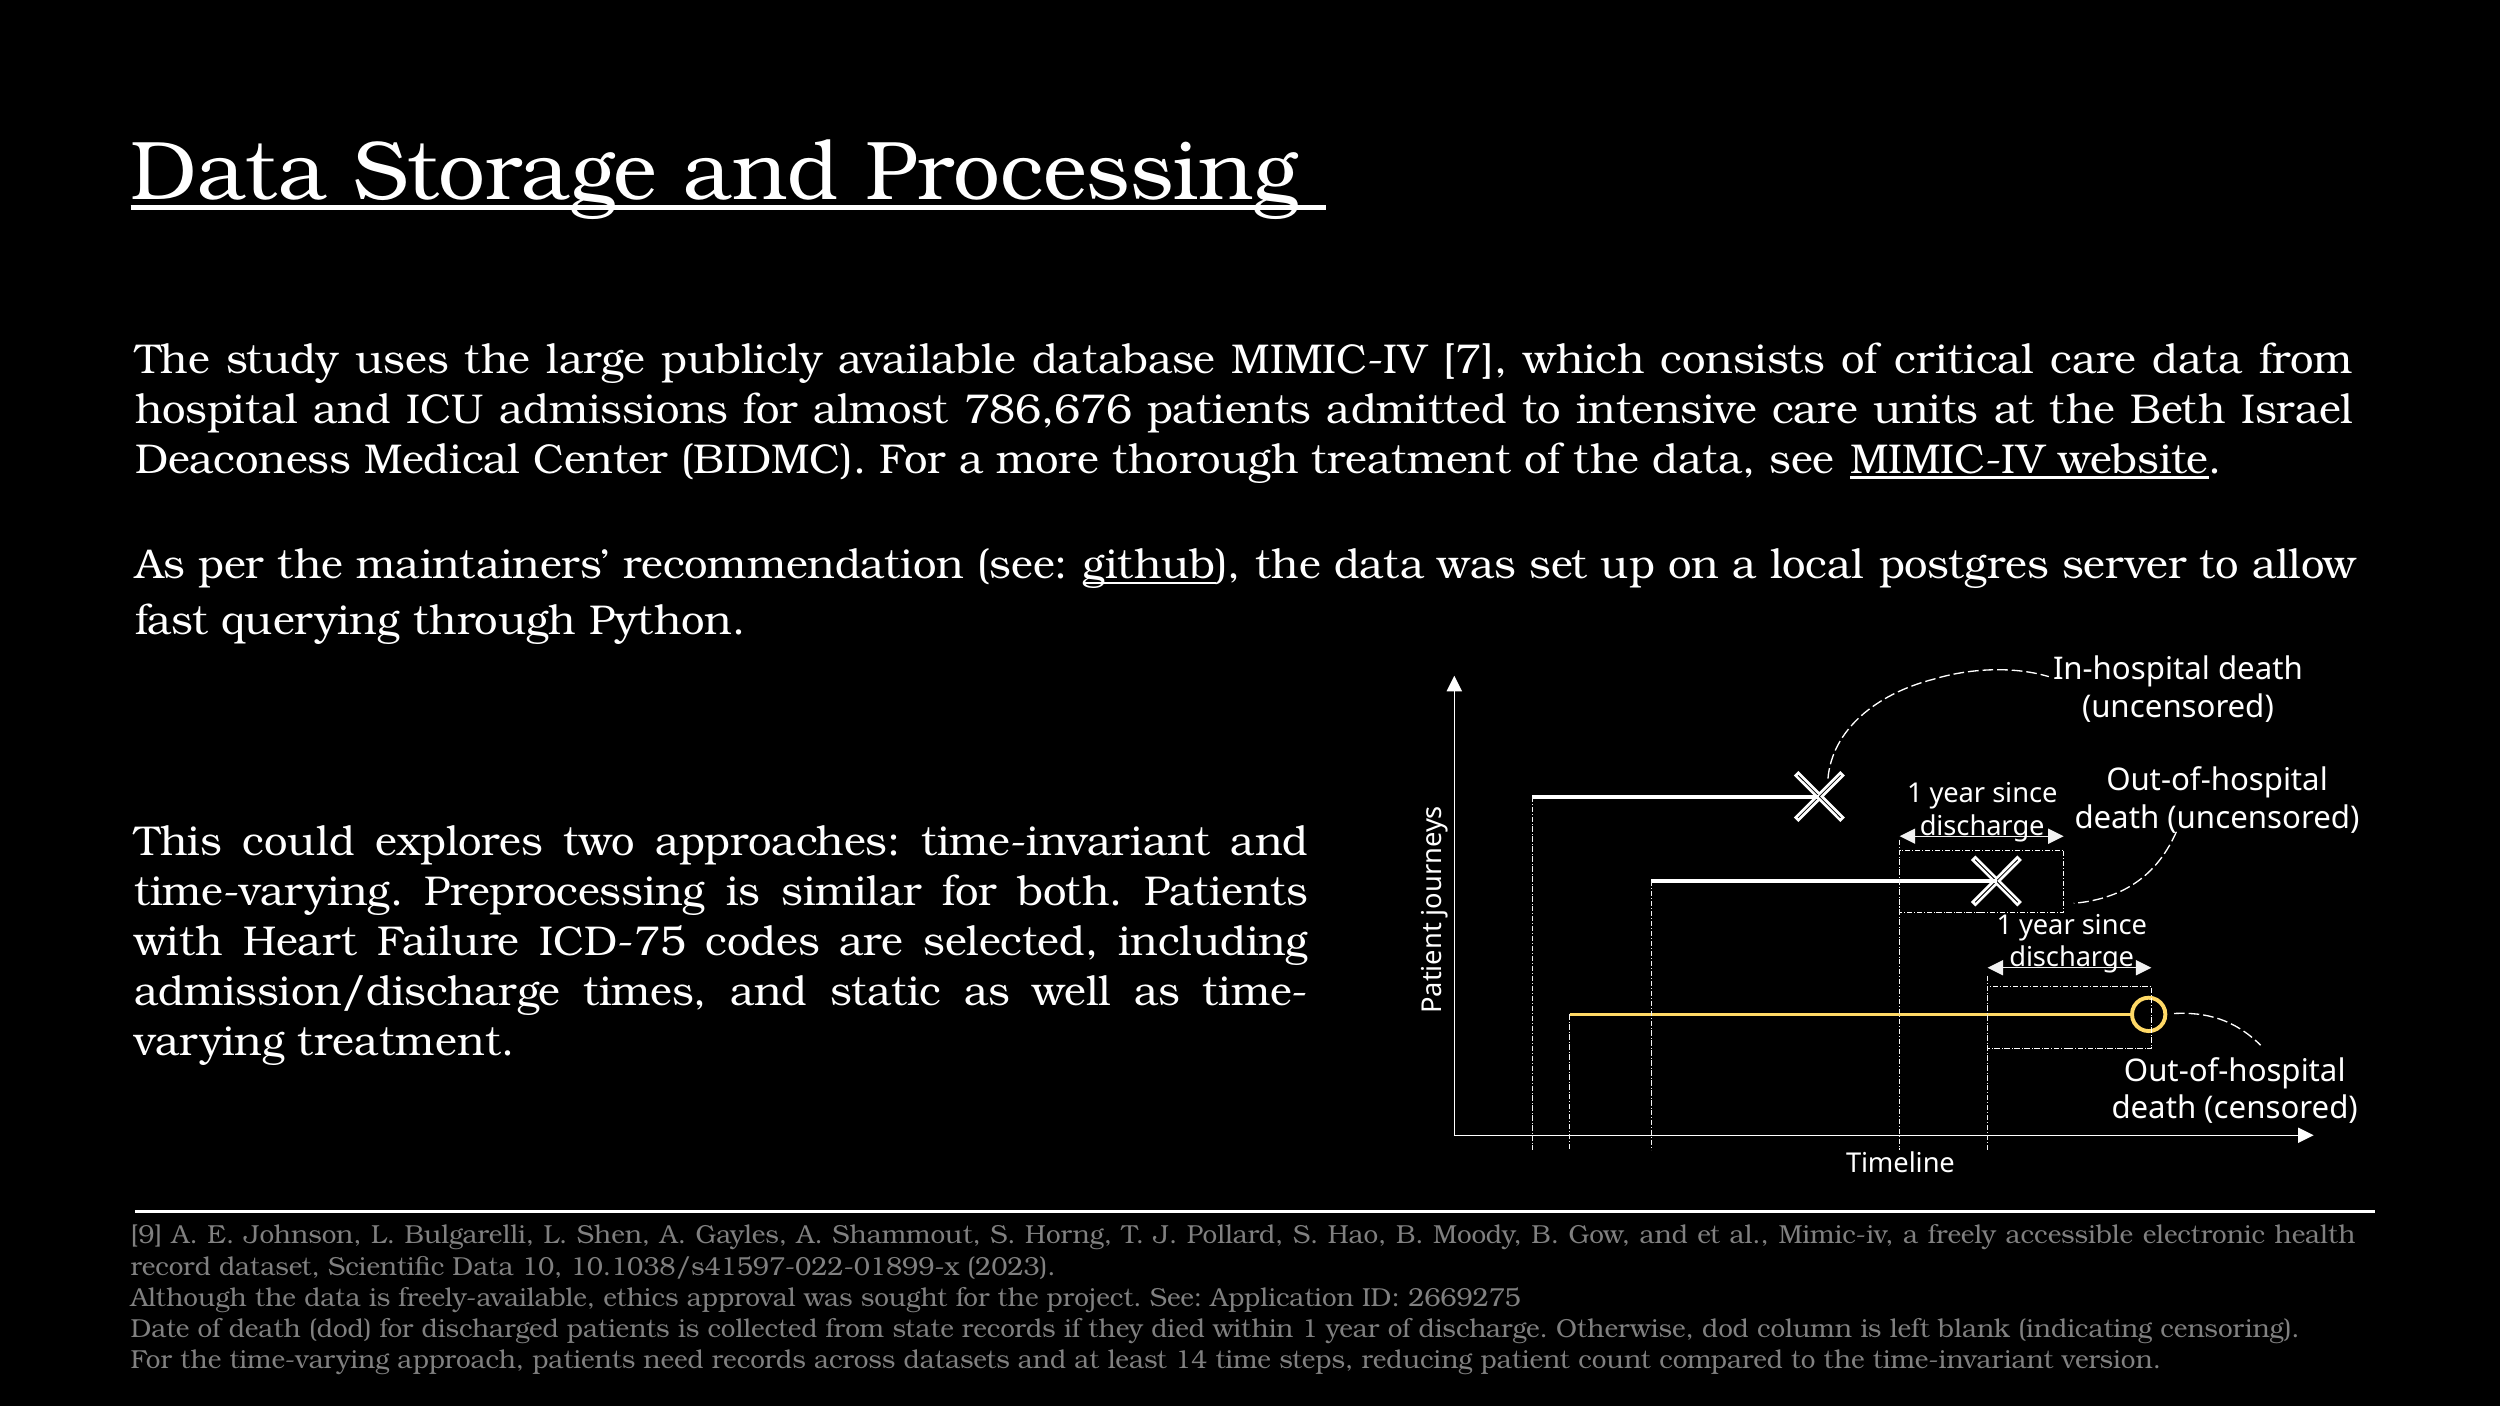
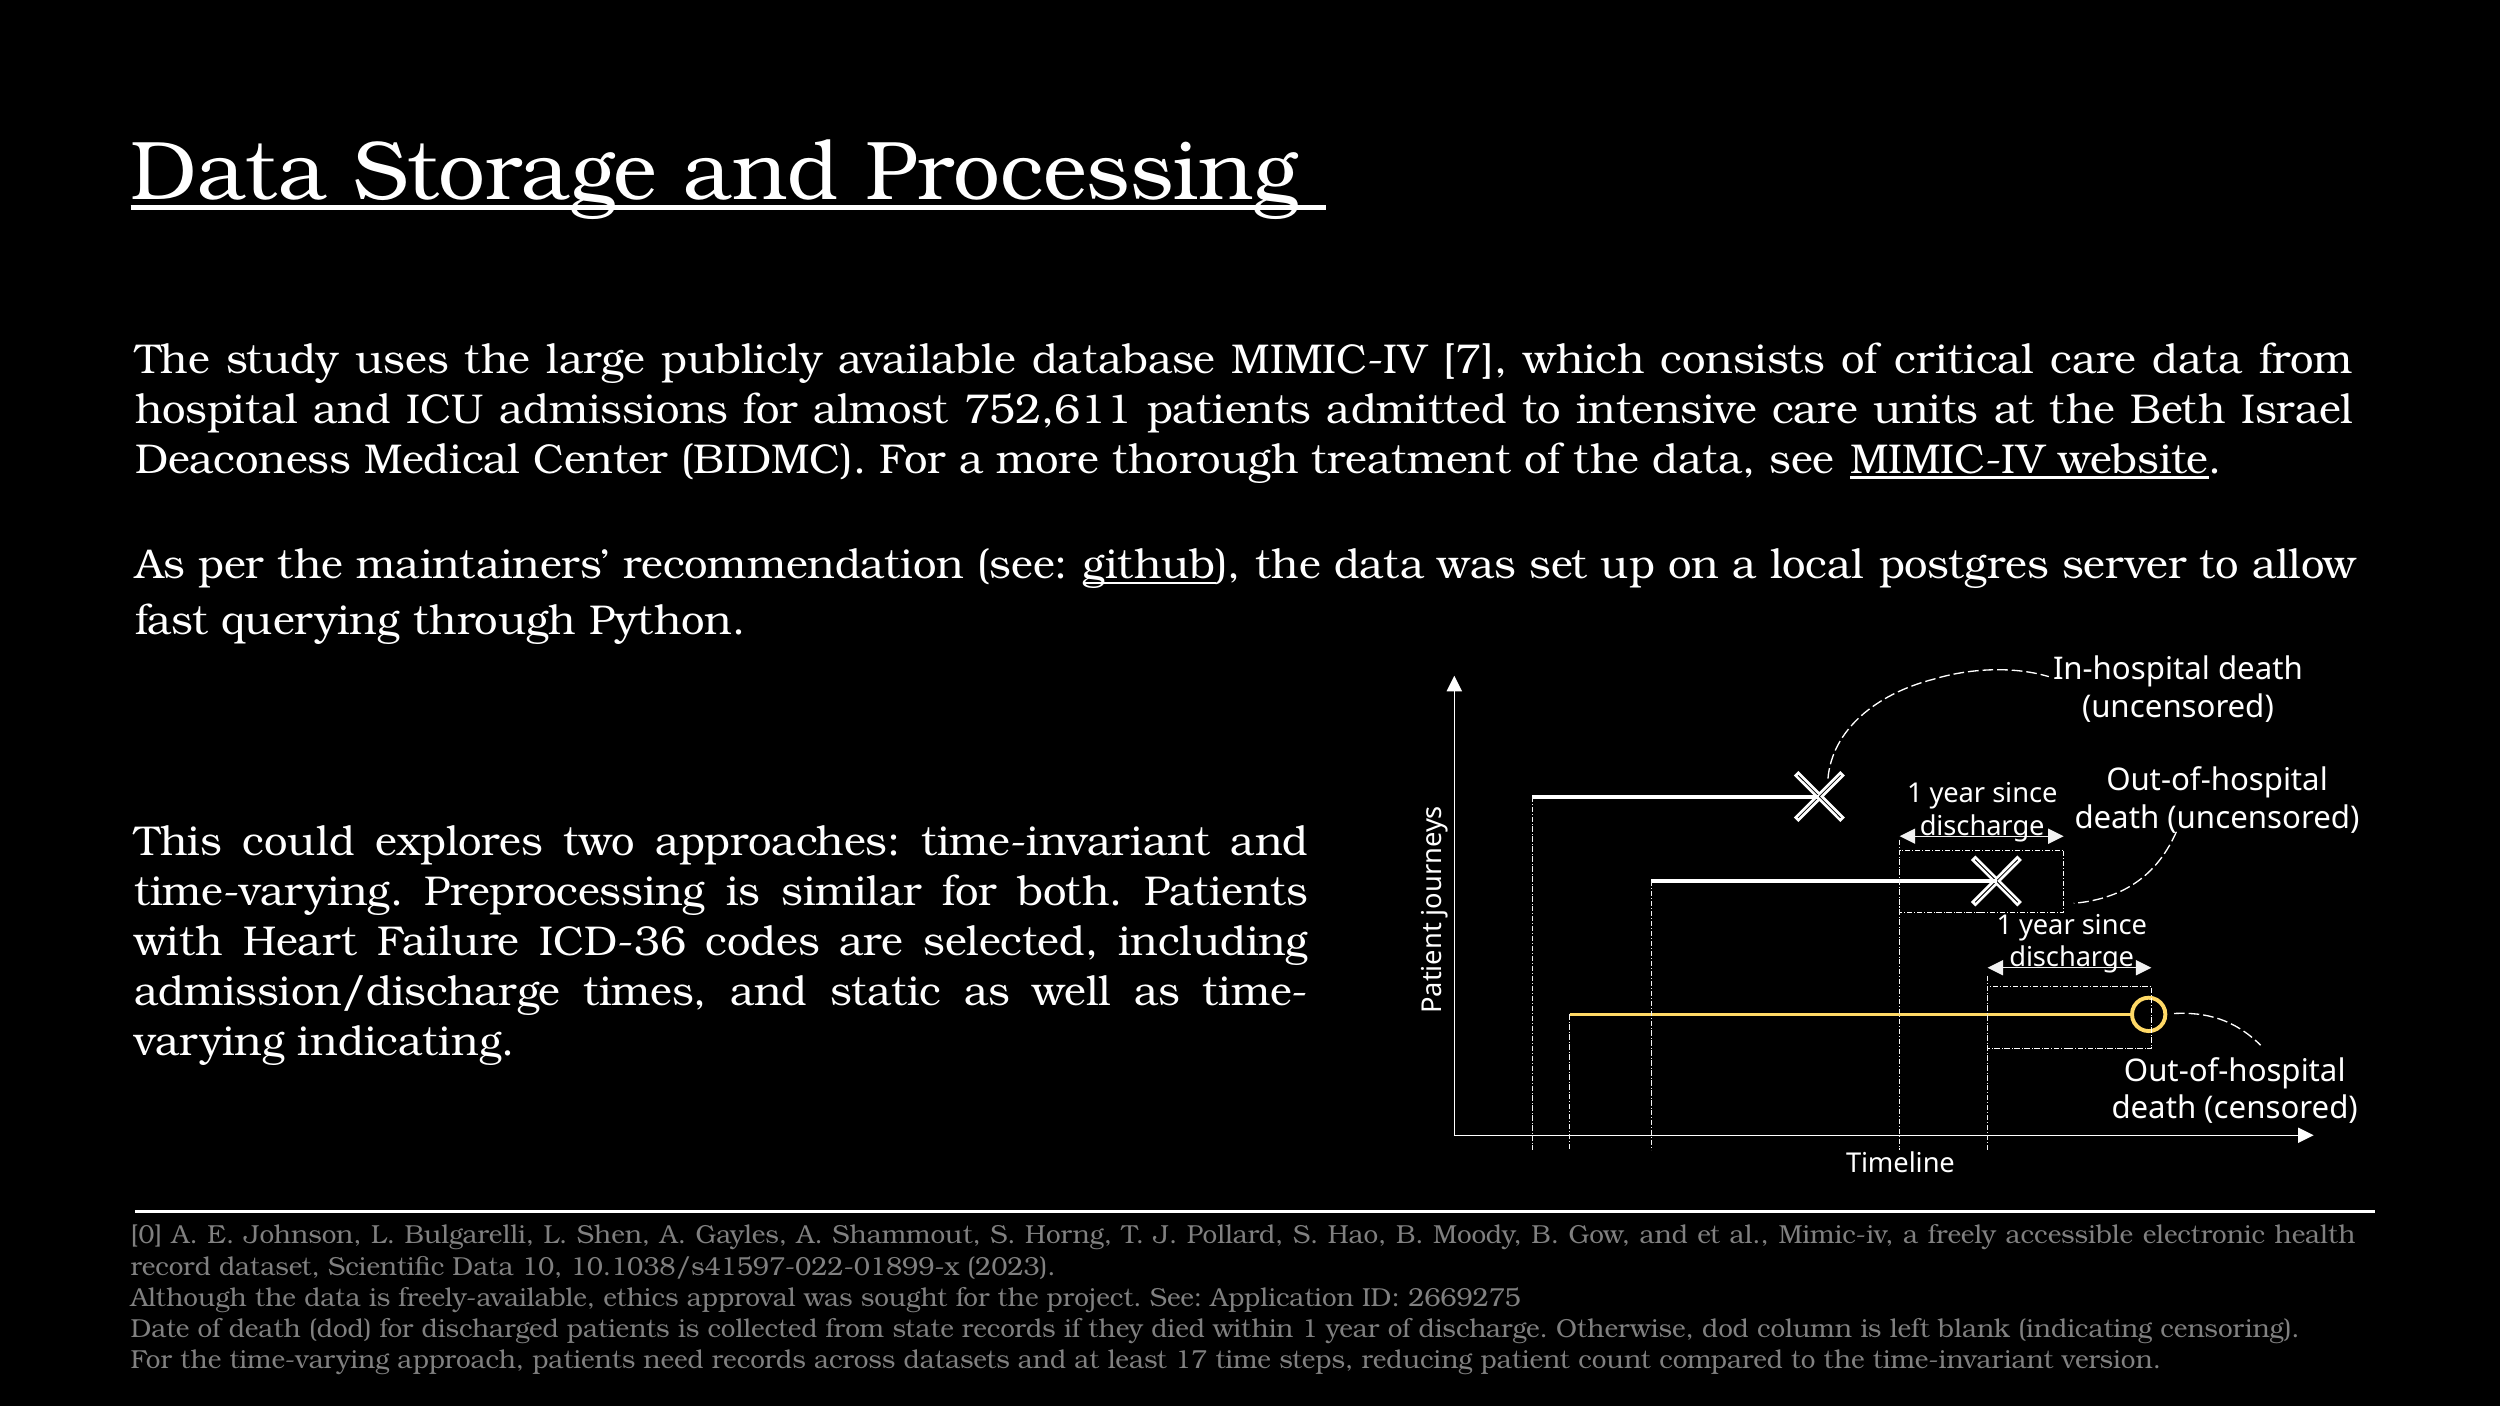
786,676: 786,676 -> 752,611
ICD-75: ICD-75 -> ICD-36
treatment at (406, 1042): treatment -> indicating
9: 9 -> 0
14: 14 -> 17
